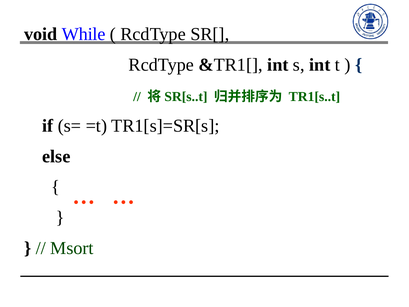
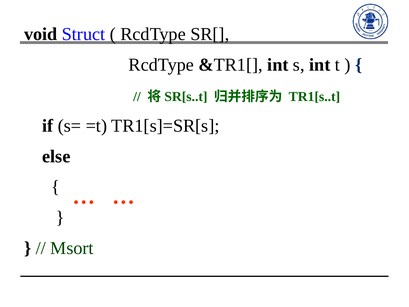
While: While -> Struct
